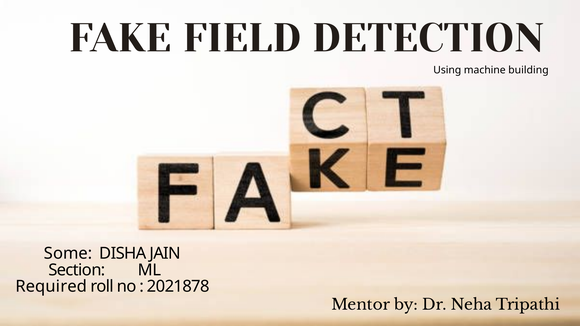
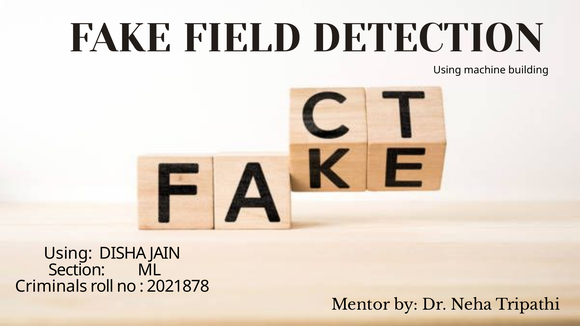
Some at (68, 254): Some -> Using
Required: Required -> Criminals
